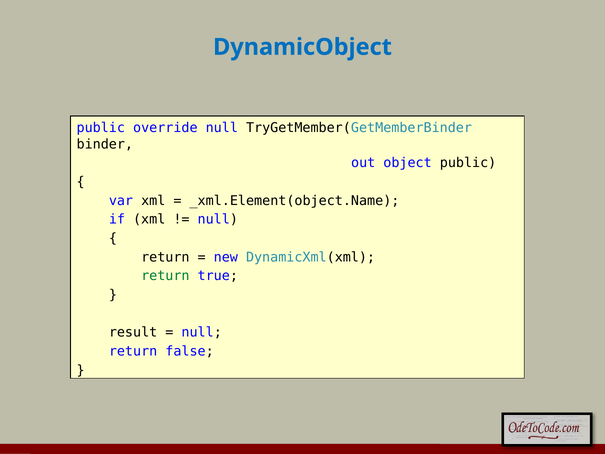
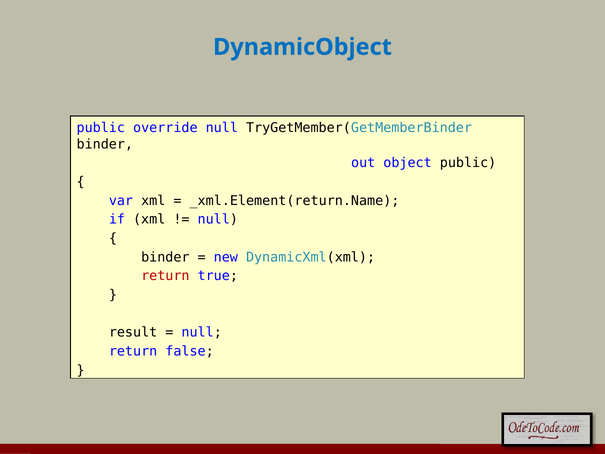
_xml.Element(object.Name: _xml.Element(object.Name -> _xml.Element(return.Name
return at (165, 257): return -> binder
return at (165, 276) colour: green -> red
